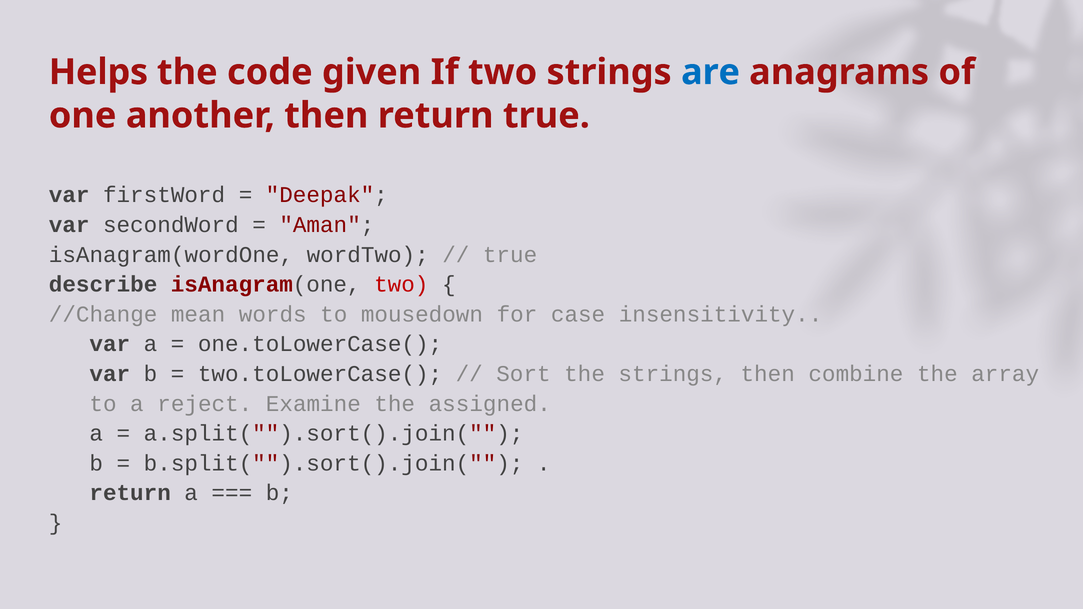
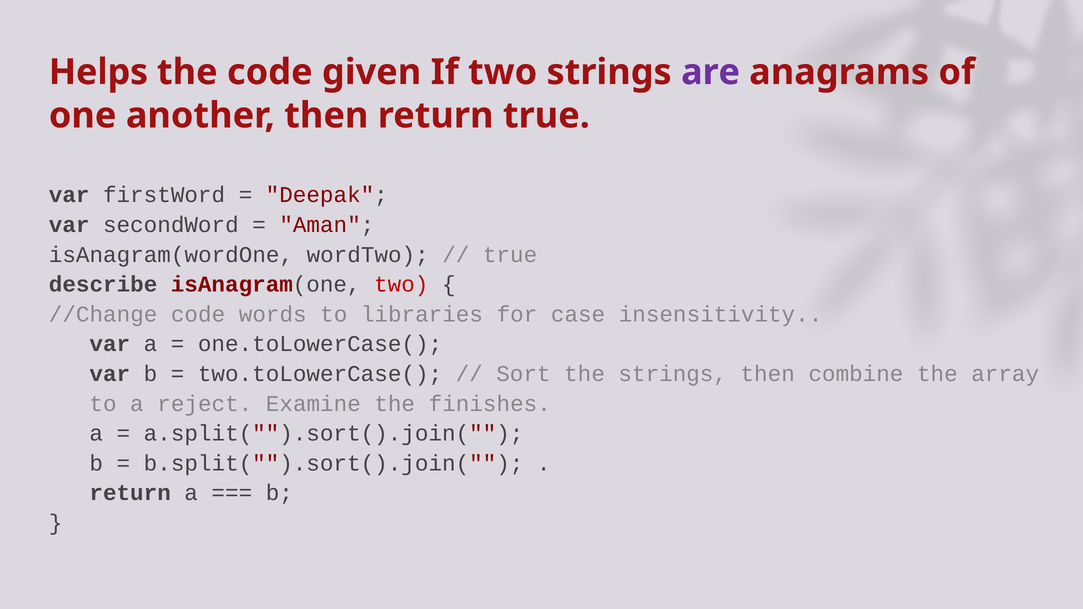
are colour: blue -> purple
//Change mean: mean -> code
mousedown: mousedown -> libraries
assigned: assigned -> finishes
